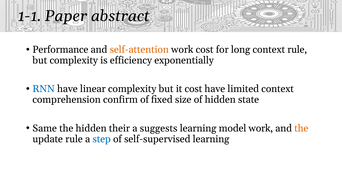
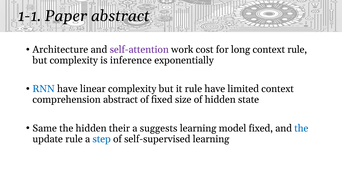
Performance: Performance -> Architecture
self-attention colour: orange -> purple
efficiency: efficiency -> inference
it cost: cost -> rule
comprehension confirm: confirm -> abstract
model work: work -> fixed
the at (301, 128) colour: orange -> blue
